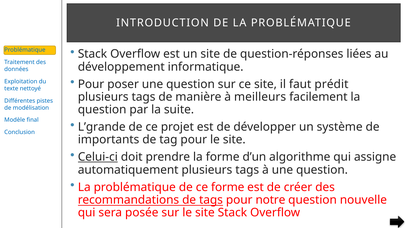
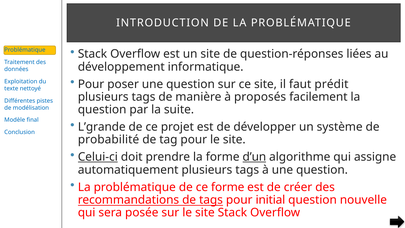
meilleurs: meilleurs -> proposés
importants: importants -> probabilité
d’un underline: none -> present
notre: notre -> initial
